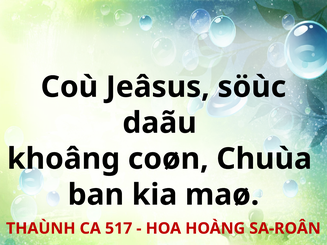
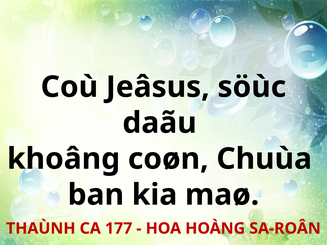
517: 517 -> 177
